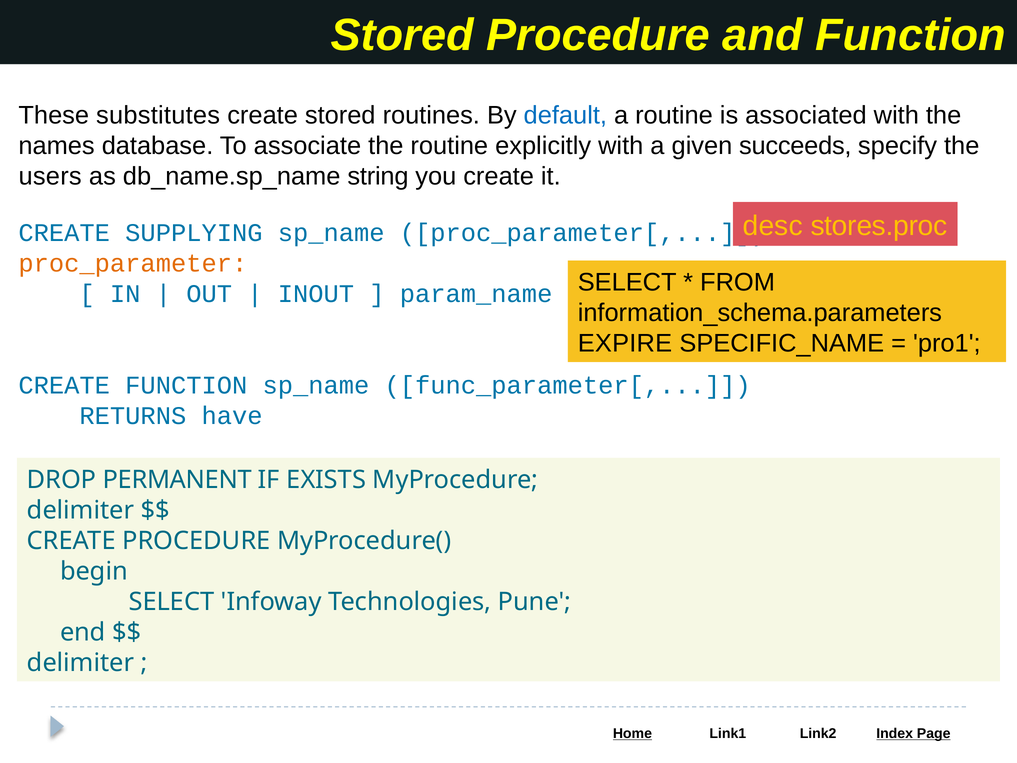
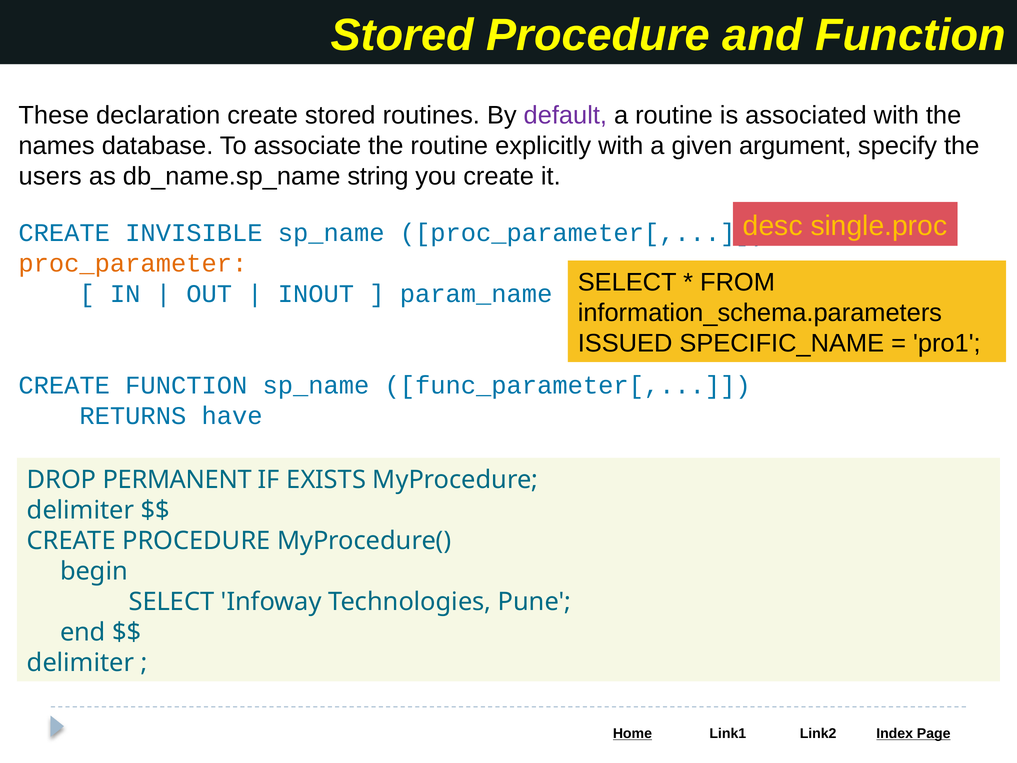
substitutes: substitutes -> declaration
default colour: blue -> purple
succeeds: succeeds -> argument
stores.proc: stores.proc -> single.proc
SUPPLYING: SUPPLYING -> INVISIBLE
EXPIRE: EXPIRE -> ISSUED
